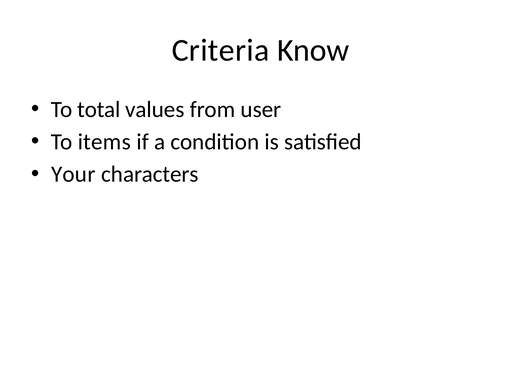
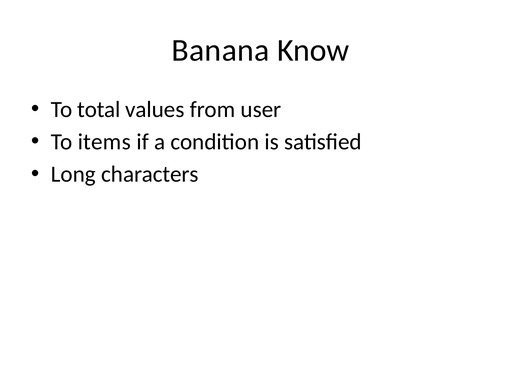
Criteria: Criteria -> Banana
Your: Your -> Long
